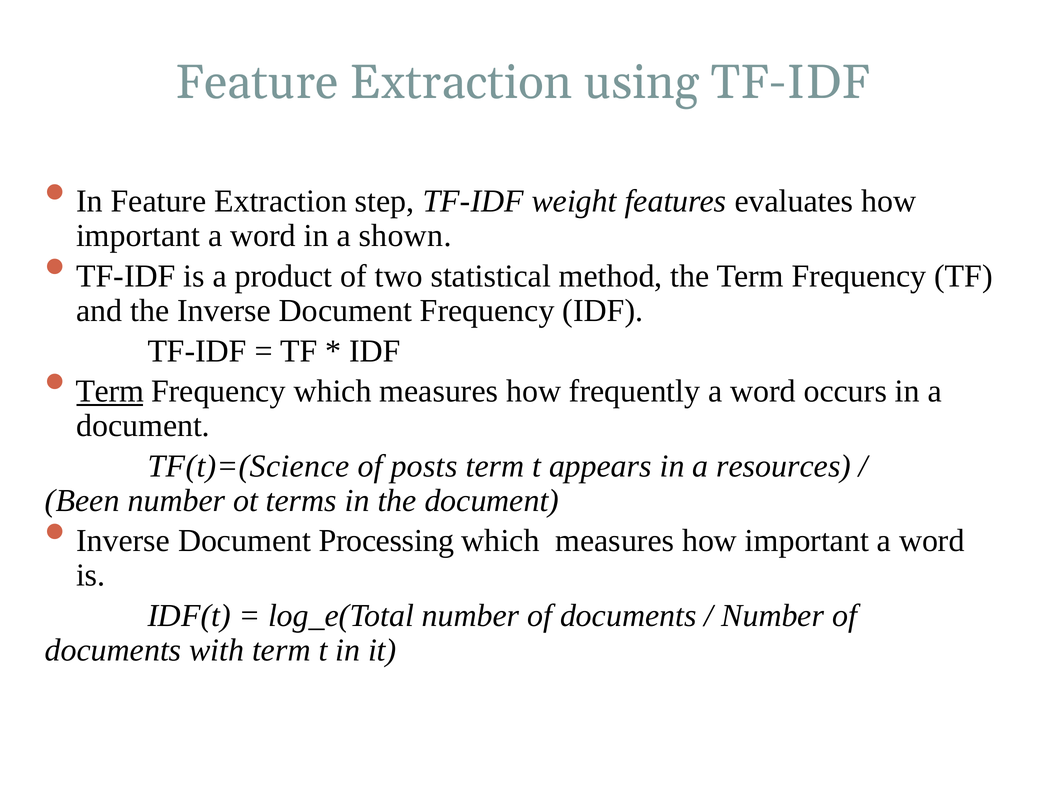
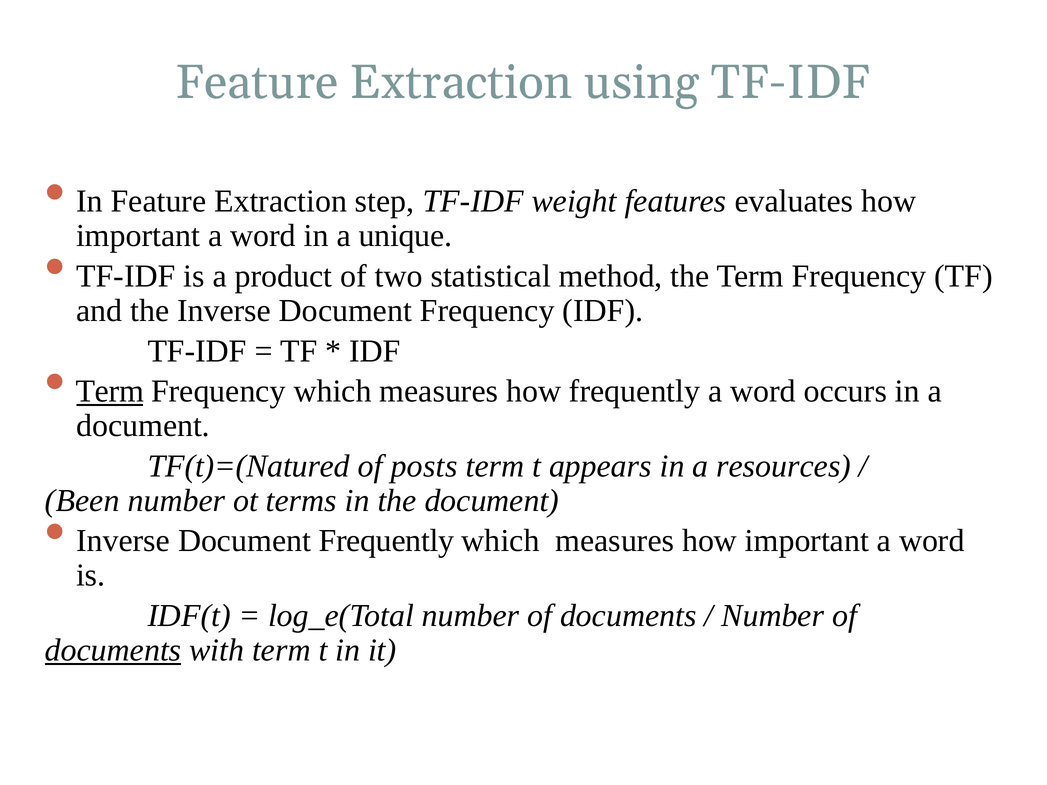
shown: shown -> unique
TF(t)=(Science: TF(t)=(Science -> TF(t)=(Natured
Document Processing: Processing -> Frequently
documents at (113, 650) underline: none -> present
